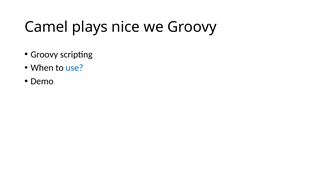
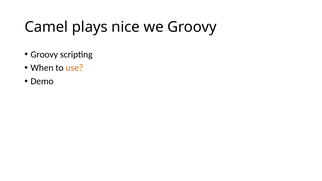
use colour: blue -> orange
